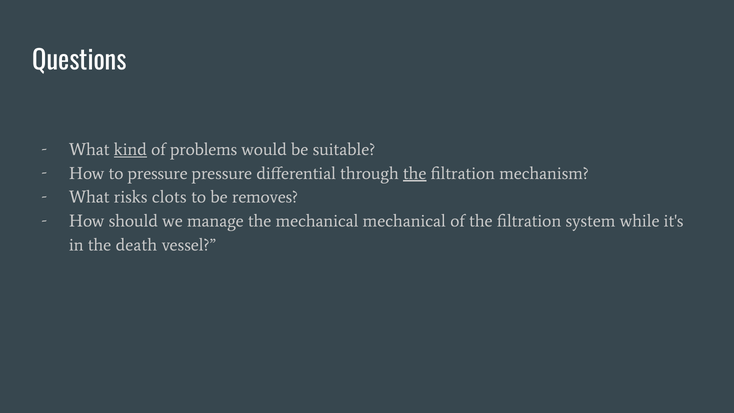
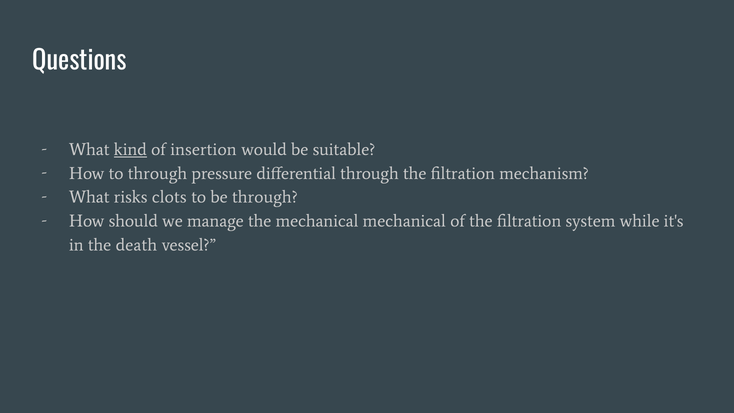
problems: problems -> insertion
to pressure: pressure -> through
the at (415, 173) underline: present -> none
be removes: removes -> through
